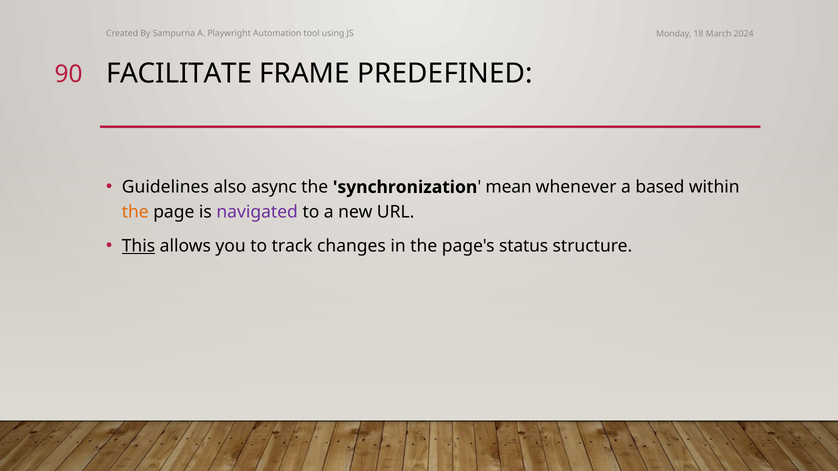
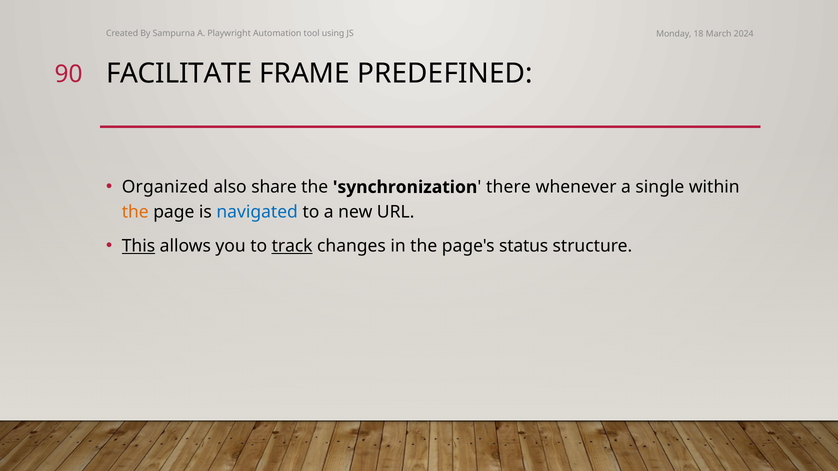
Guidelines: Guidelines -> Organized
async: async -> share
mean: mean -> there
based: based -> single
navigated colour: purple -> blue
track underline: none -> present
